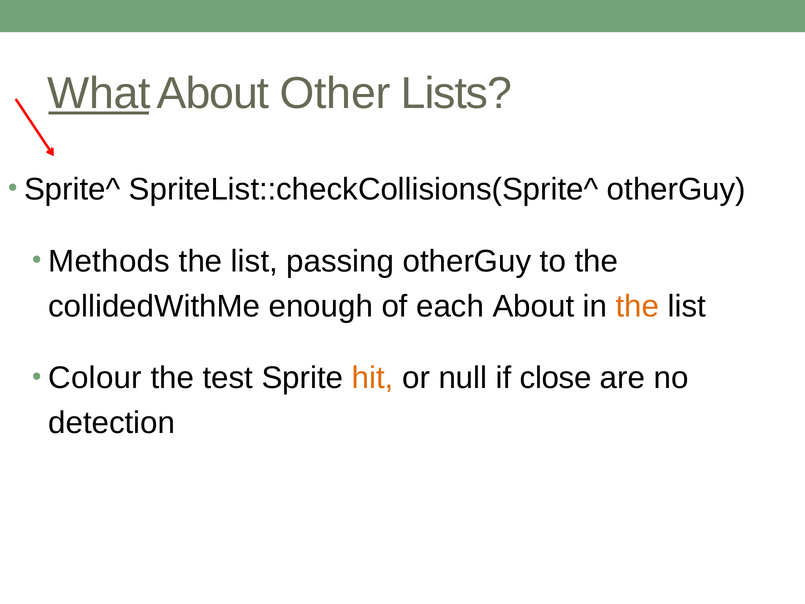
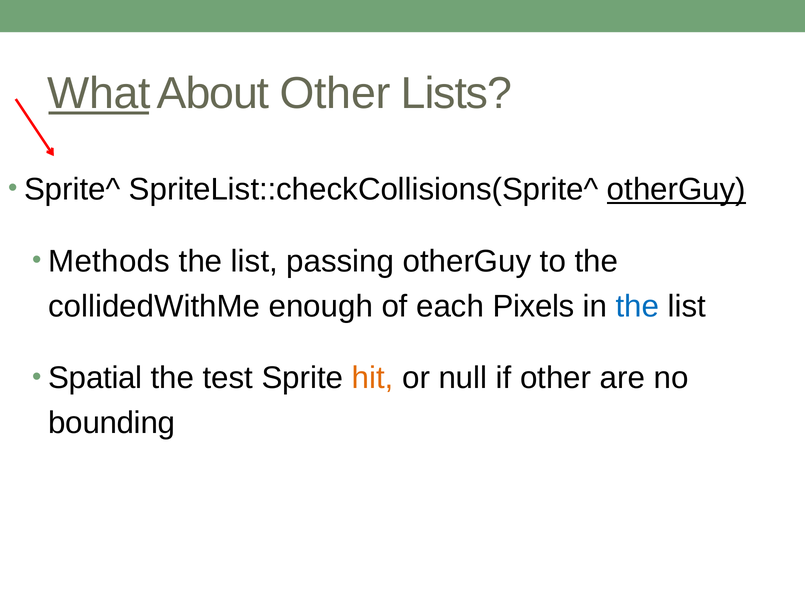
otherGuy at (676, 189) underline: none -> present
each About: About -> Pixels
the at (638, 306) colour: orange -> blue
Colour: Colour -> Spatial
if close: close -> other
detection: detection -> bounding
